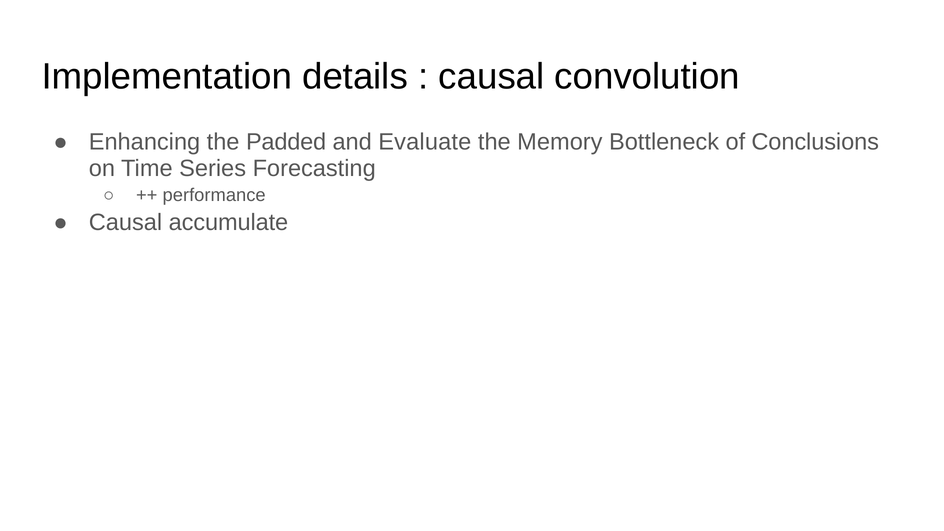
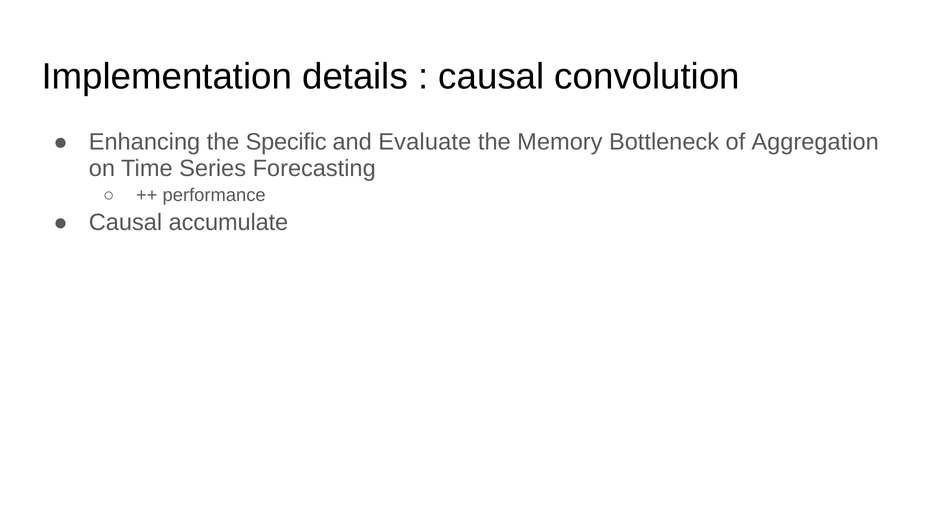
Padded: Padded -> Specific
Conclusions: Conclusions -> Aggregation
